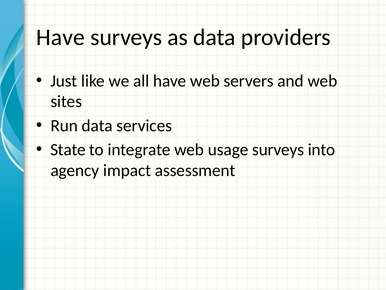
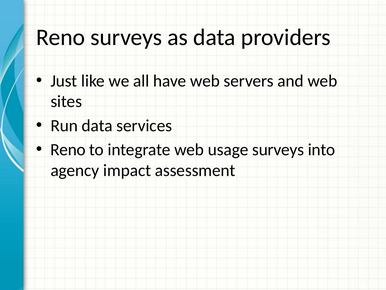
Have at (60, 37): Have -> Reno
State at (68, 149): State -> Reno
